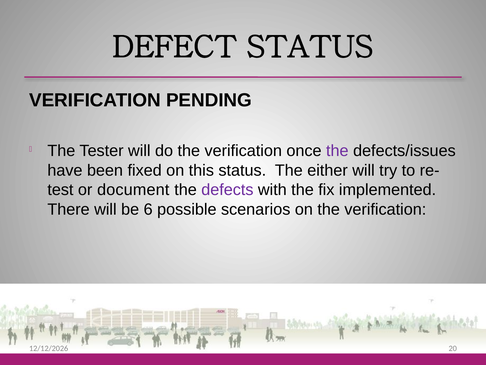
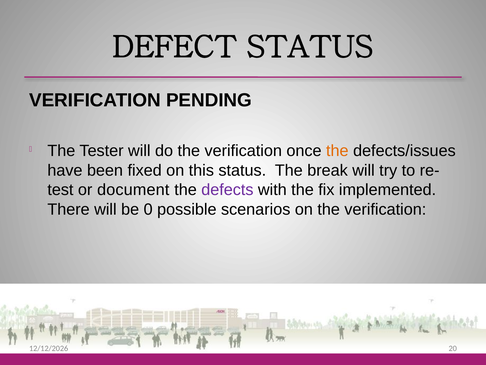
the at (337, 151) colour: purple -> orange
either: either -> break
6: 6 -> 0
